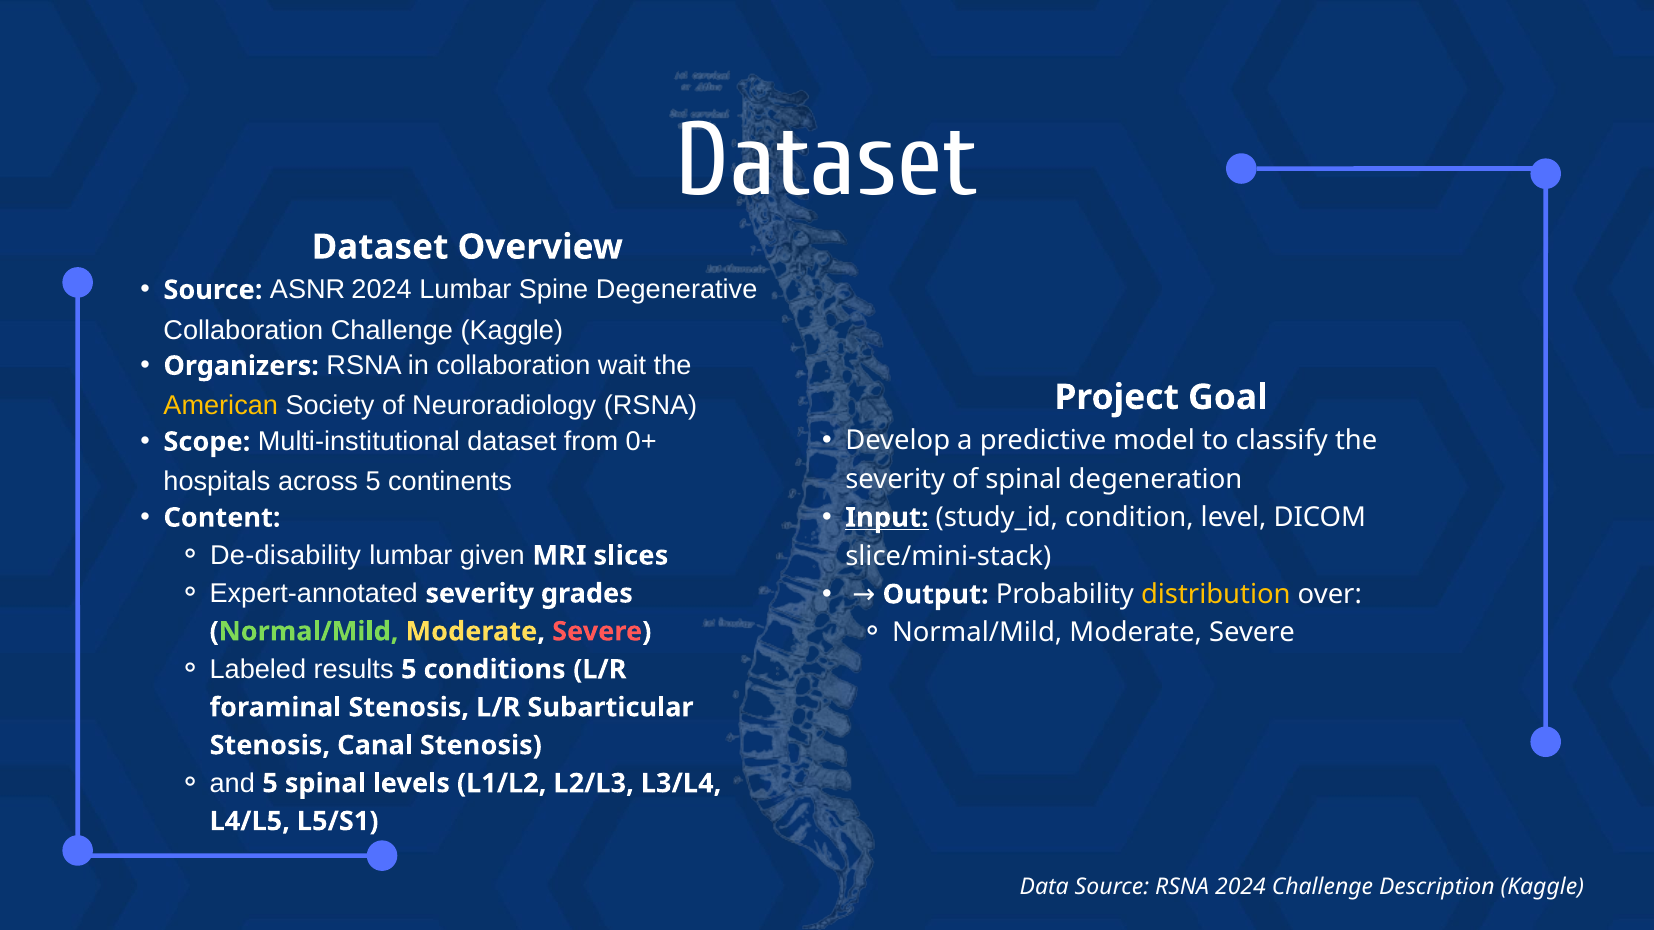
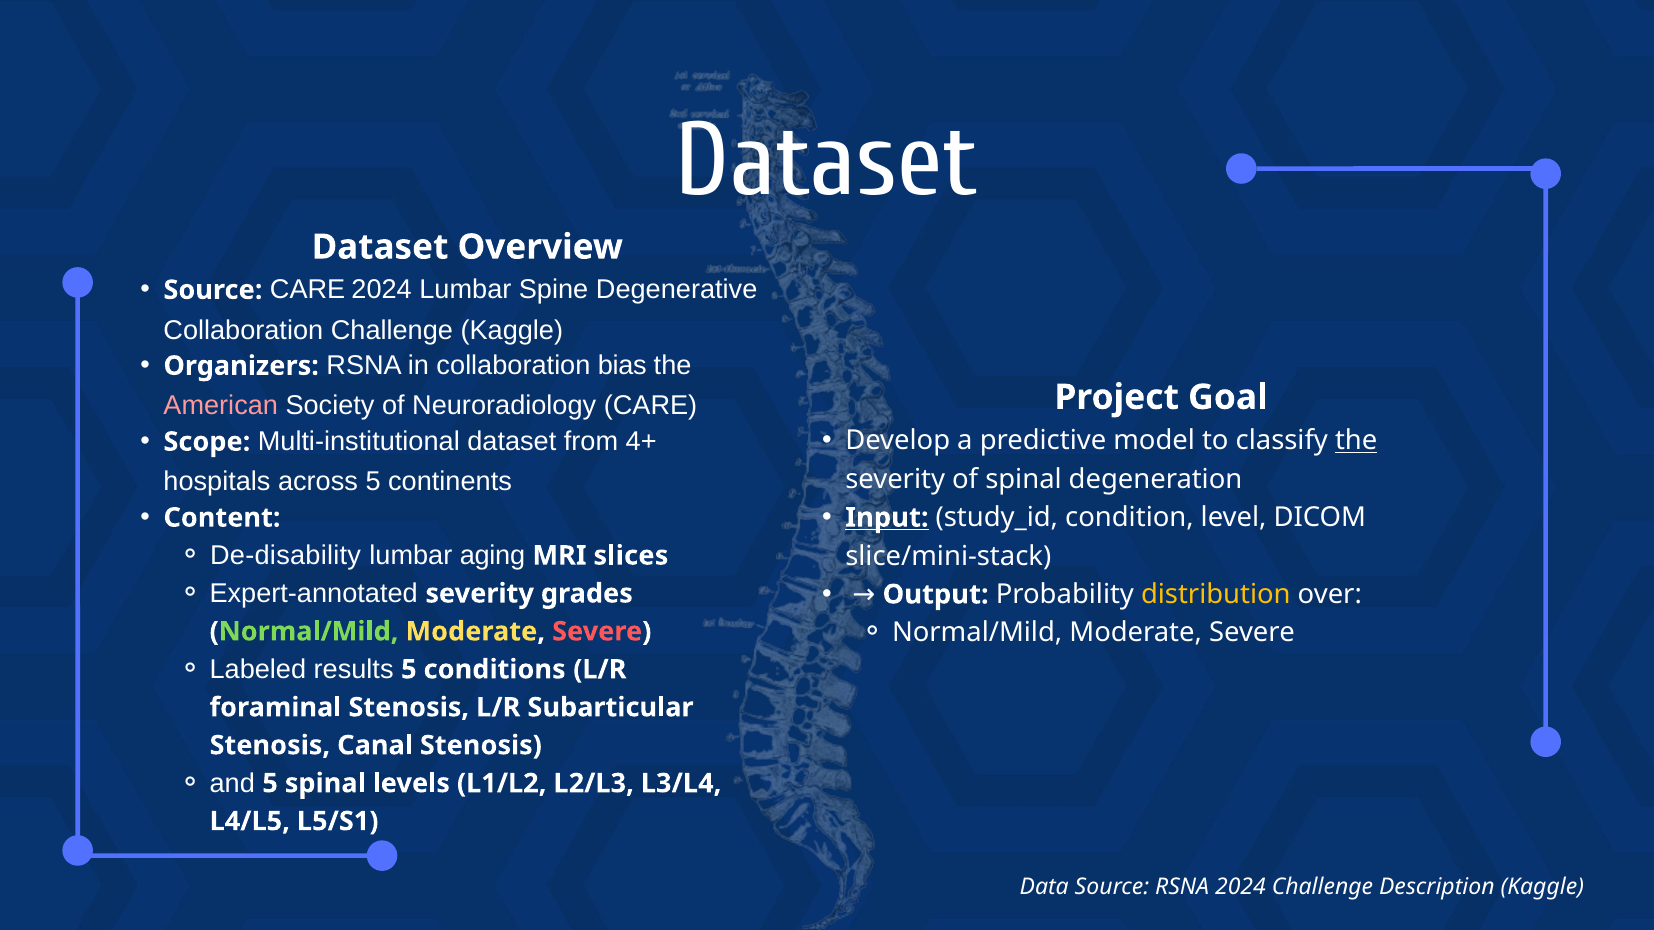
Source ASNR: ASNR -> CARE
wait: wait -> bias
American colour: yellow -> pink
Neuroradiology RSNA: RSNA -> CARE
the at (1356, 441) underline: none -> present
0+: 0+ -> 4+
given: given -> aging
